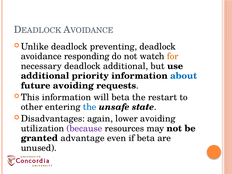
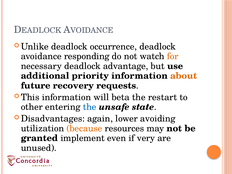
preventing: preventing -> occurrence
deadlock additional: additional -> advantage
about colour: blue -> orange
future avoiding: avoiding -> recovery
because colour: purple -> orange
advantage: advantage -> implement
if beta: beta -> very
